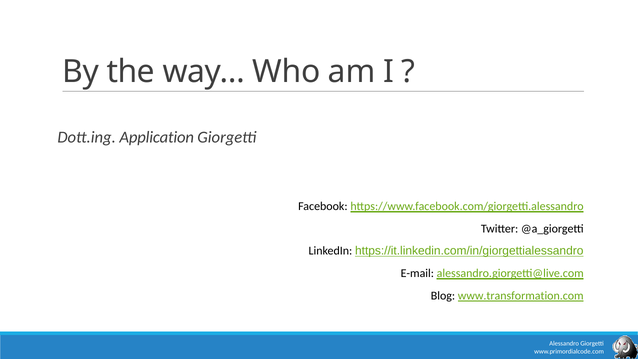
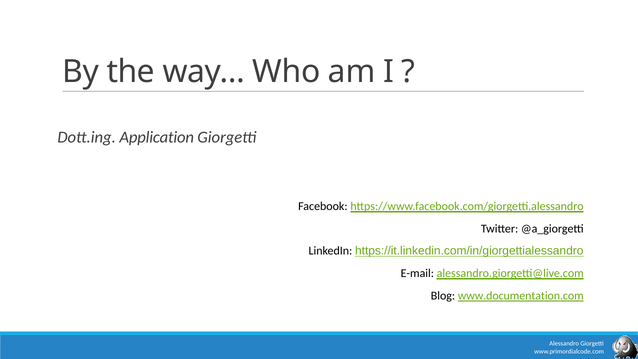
www.transformation.com: www.transformation.com -> www.documentation.com
